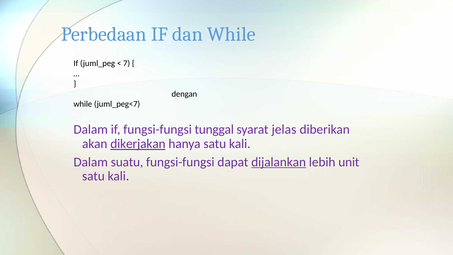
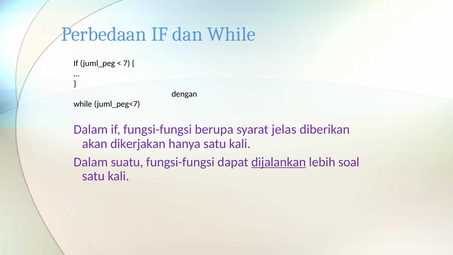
tunggal: tunggal -> berupa
dikerjakan underline: present -> none
unit: unit -> soal
